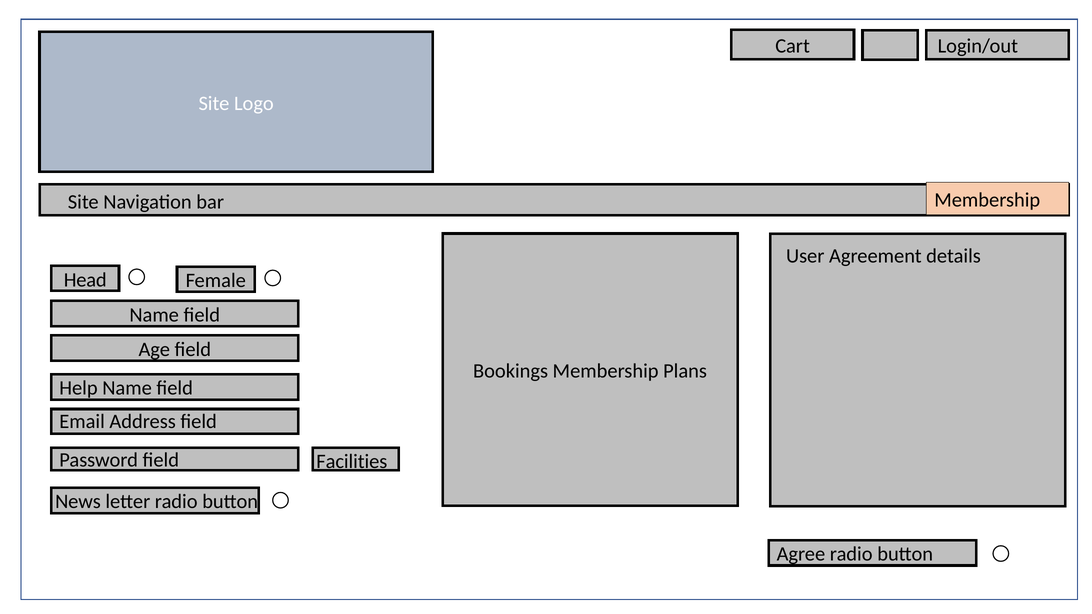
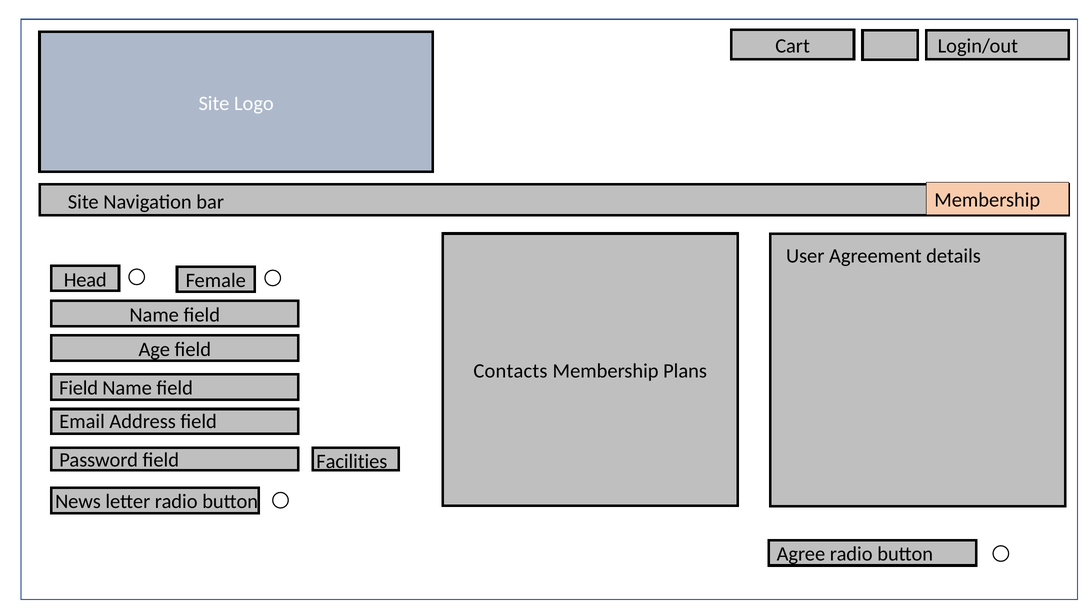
Bookings: Bookings -> Contacts
Help at (78, 388): Help -> Field
